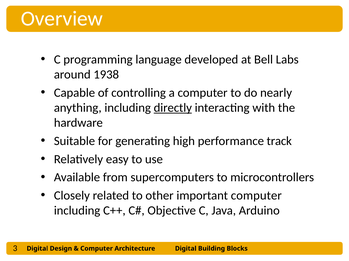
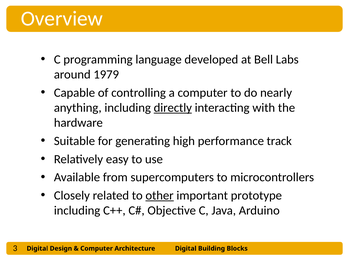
1938: 1938 -> 1979
other underline: none -> present
important computer: computer -> prototype
